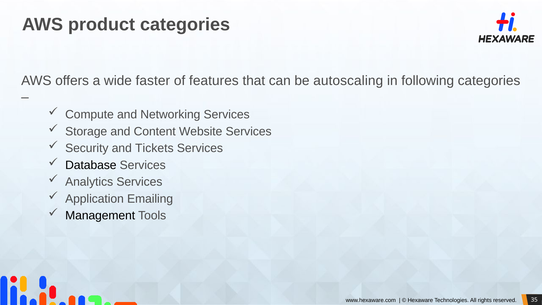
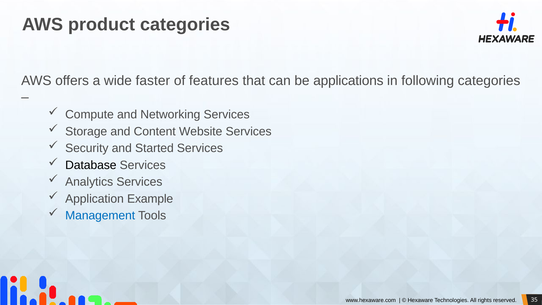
autoscaling: autoscaling -> applications
Tickets: Tickets -> Started
Emailing: Emailing -> Example
Management colour: black -> blue
